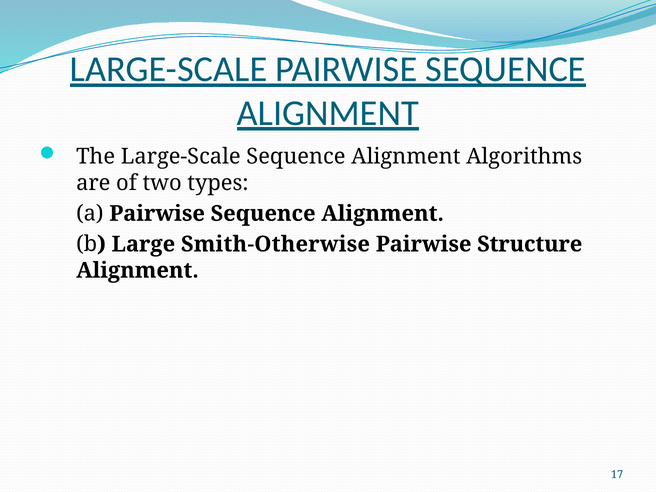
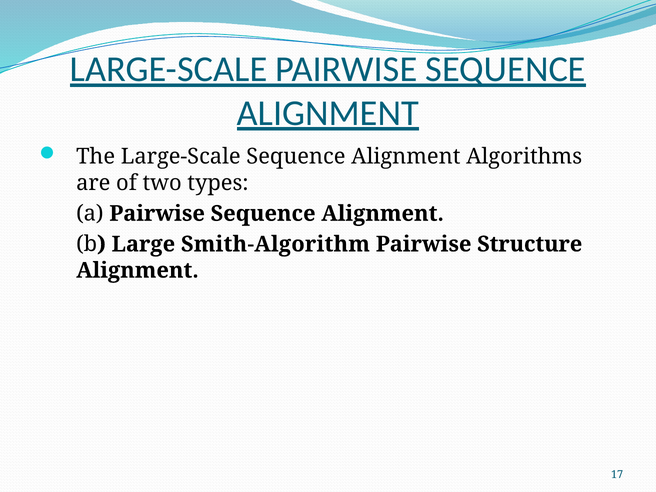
Smith-Otherwise: Smith-Otherwise -> Smith-Algorithm
